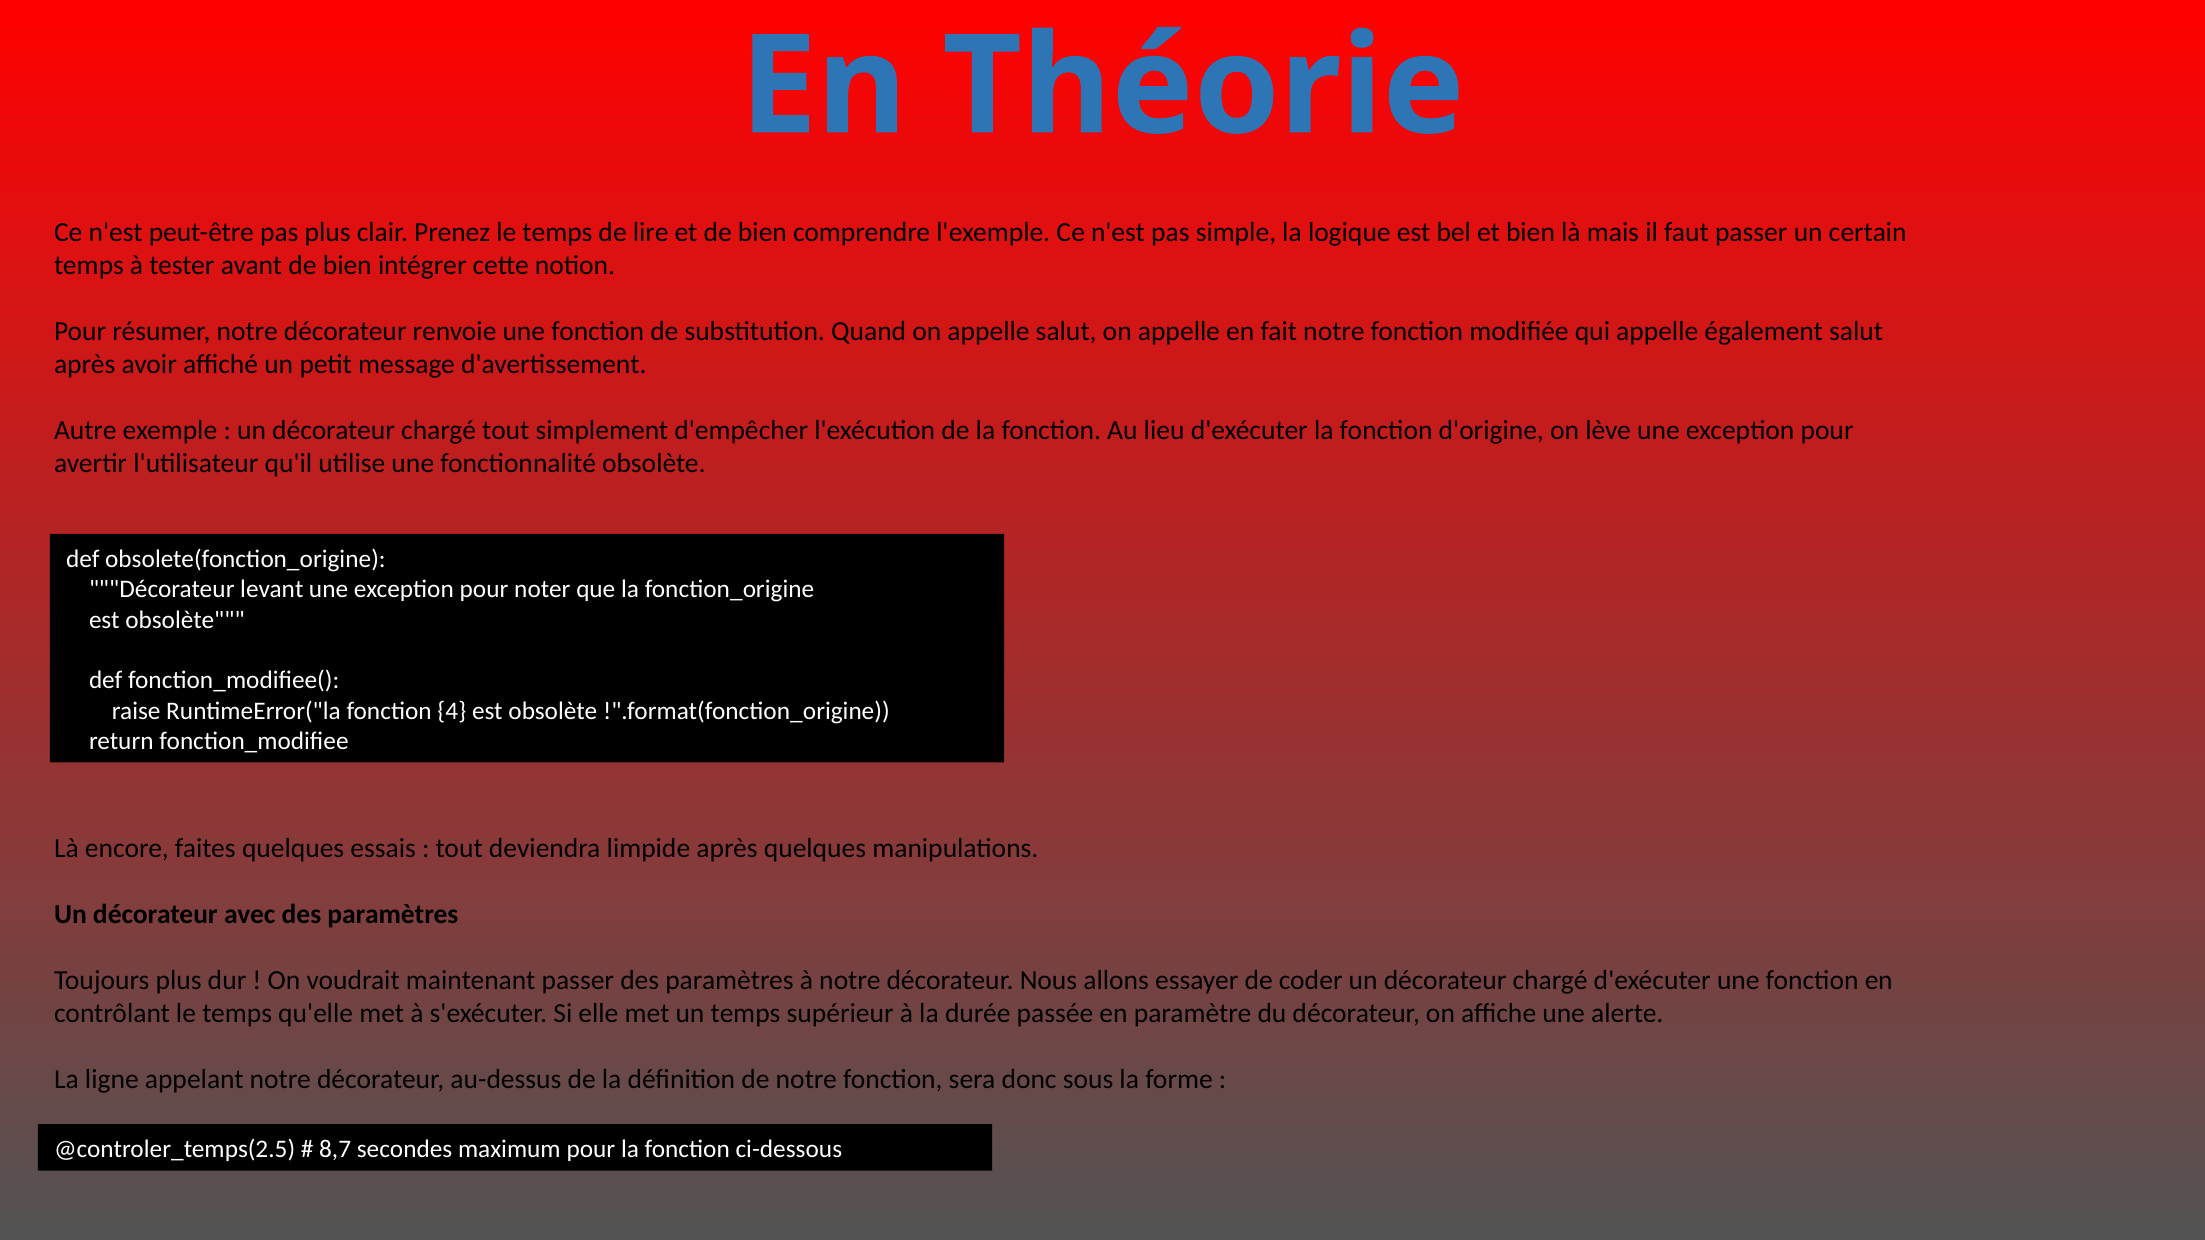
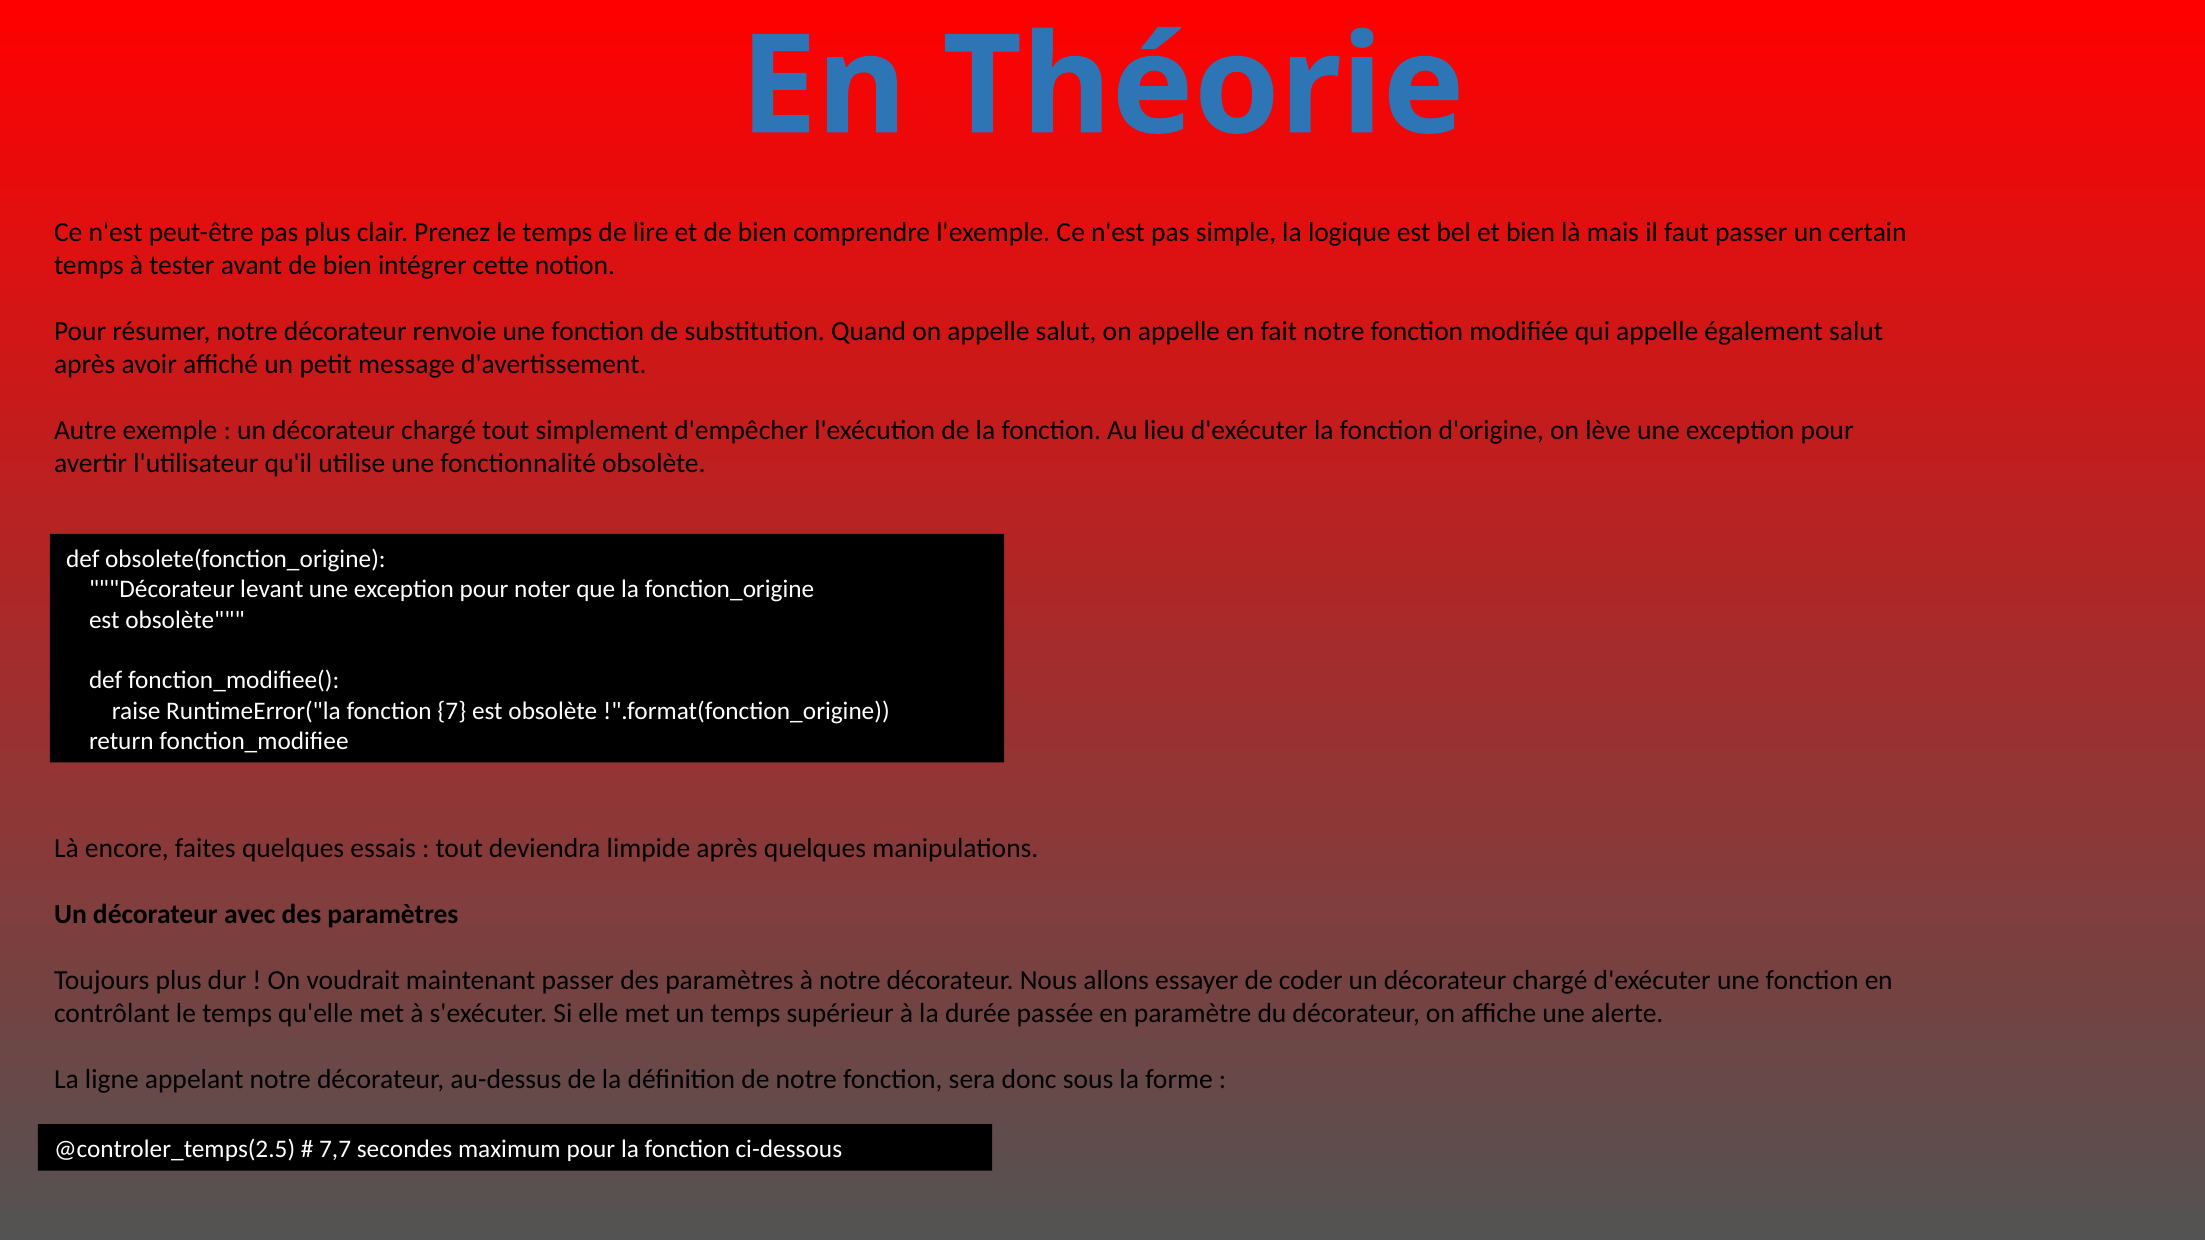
4: 4 -> 7
8,7: 8,7 -> 7,7
